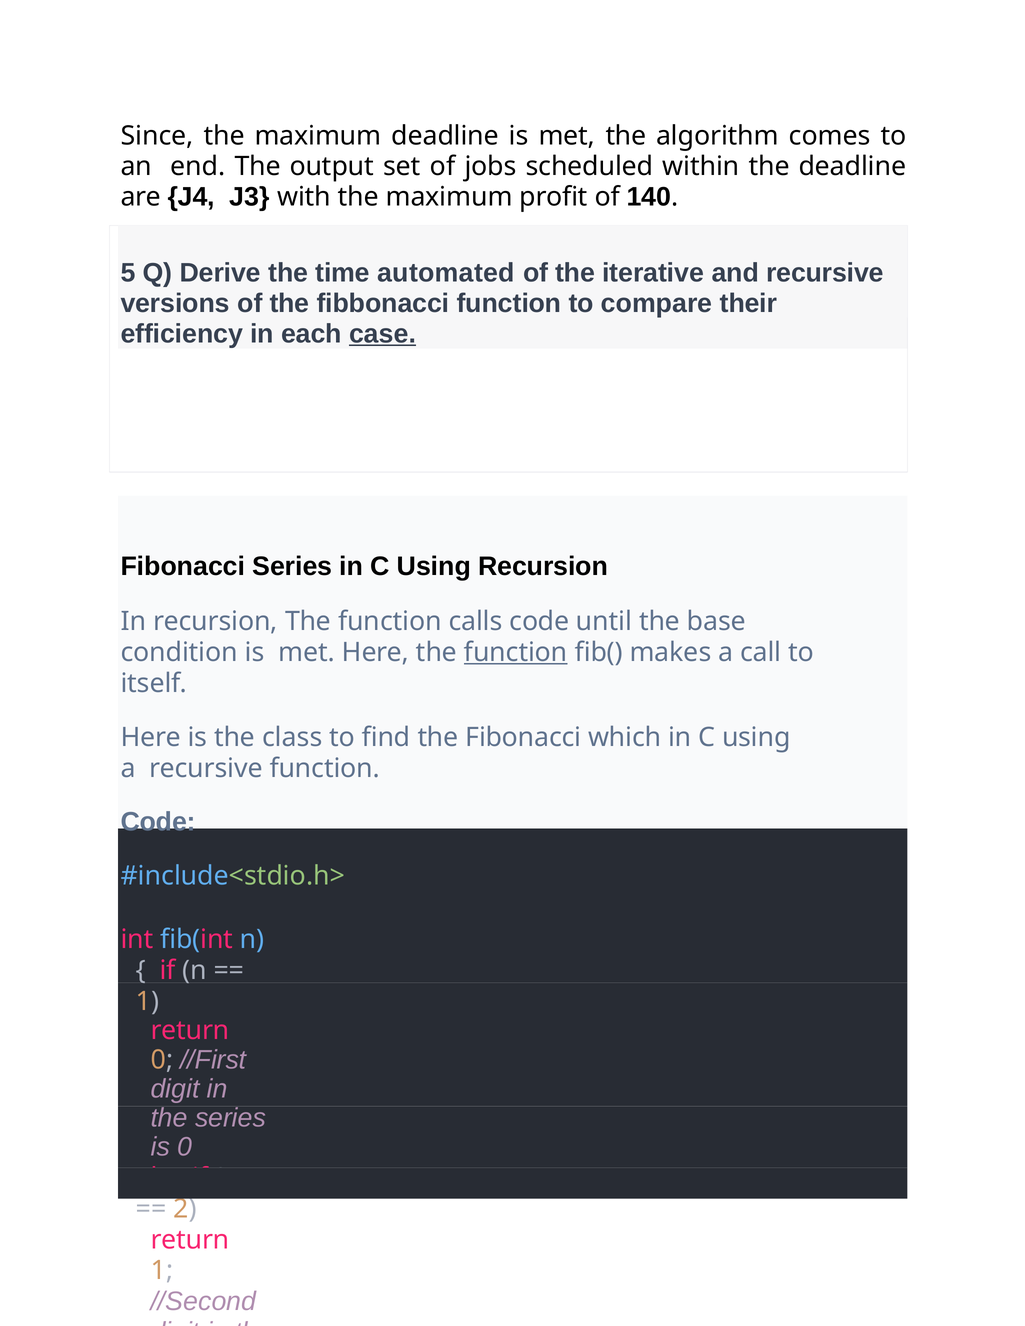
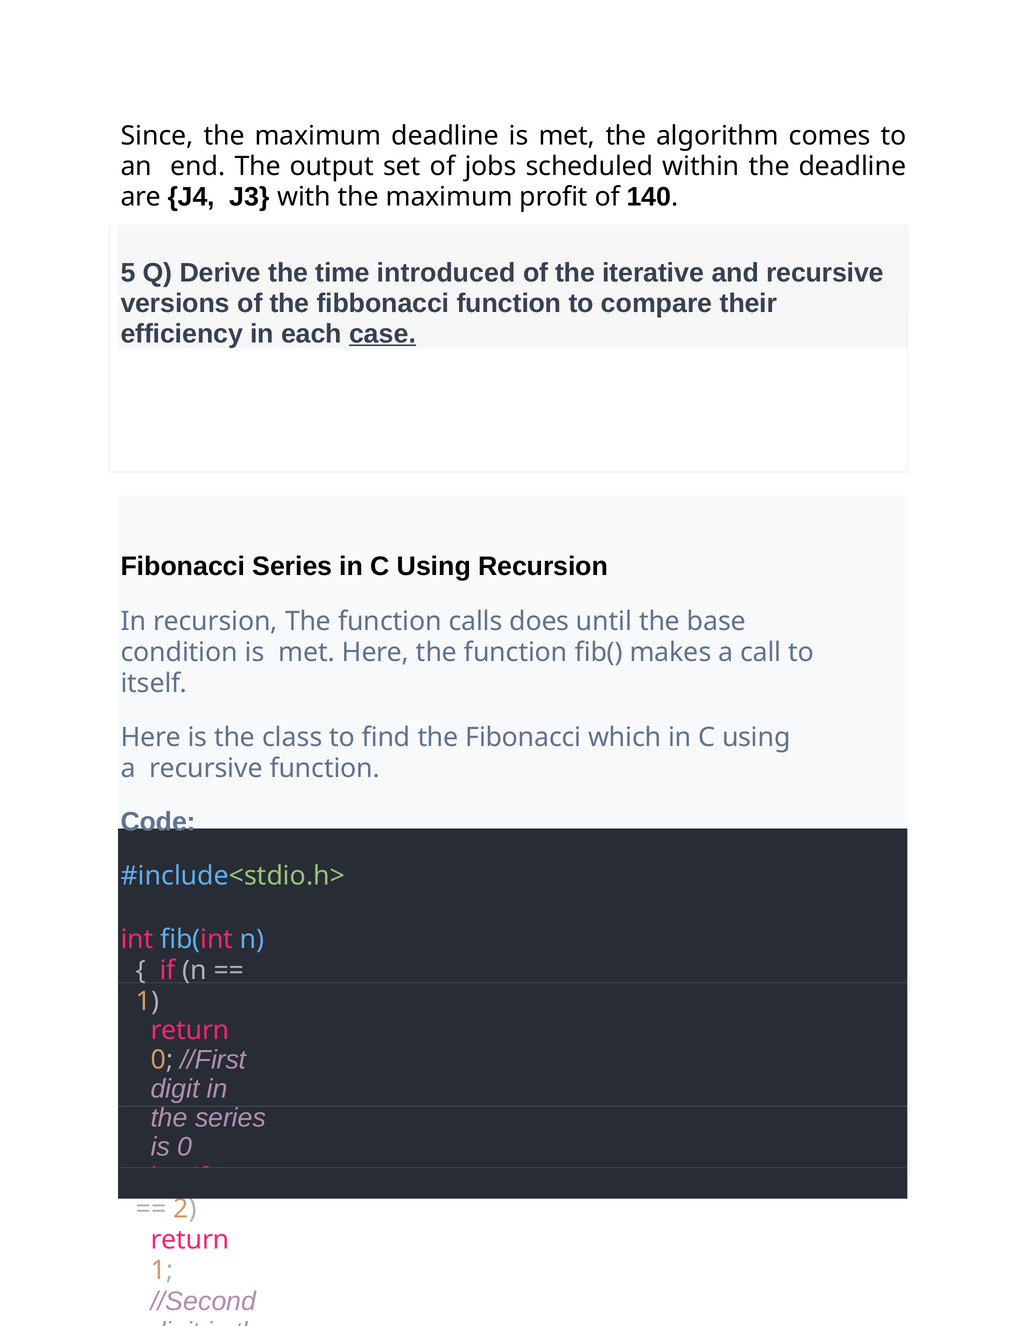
automated: automated -> introduced
calls code: code -> does
function at (516, 653) underline: present -> none
